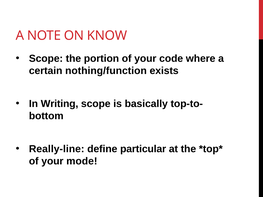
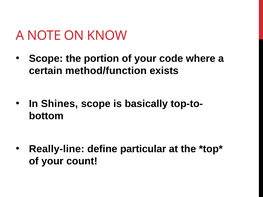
nothing/function: nothing/function -> method/function
Writing: Writing -> Shines
mode: mode -> count
